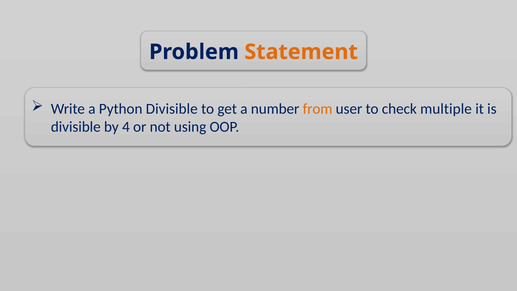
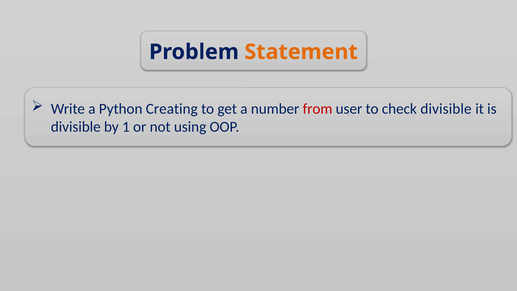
Python Divisible: Divisible -> Creating
from colour: orange -> red
check multiple: multiple -> divisible
4: 4 -> 1
